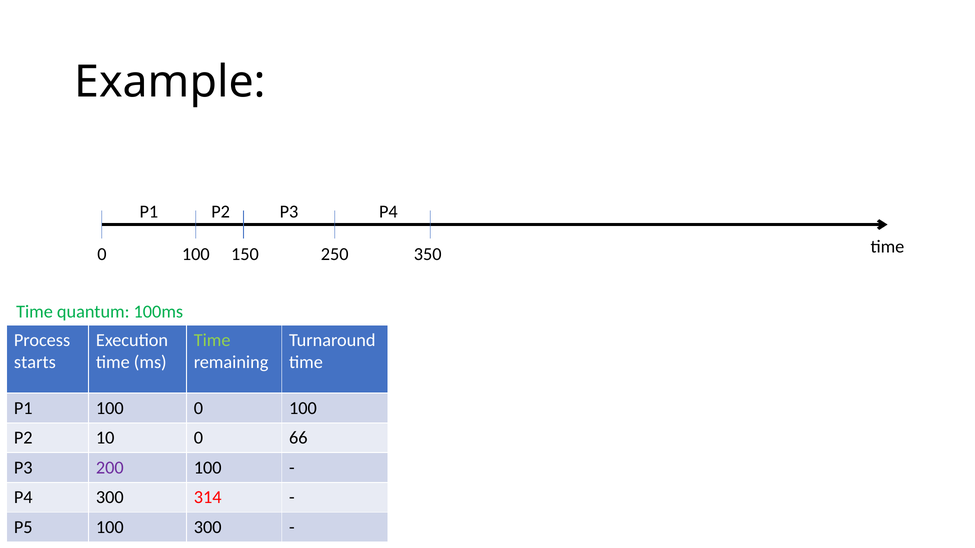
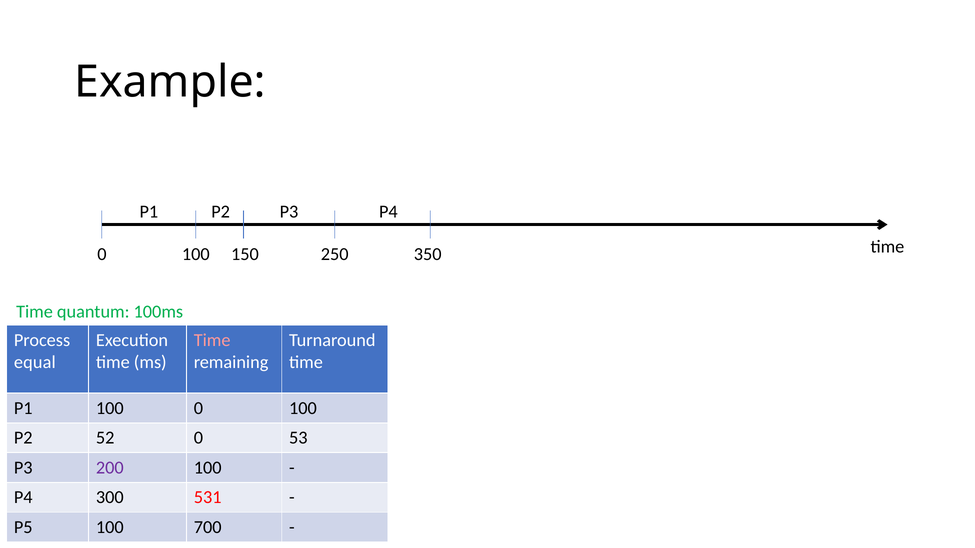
Time at (212, 340) colour: light green -> pink
starts: starts -> equal
10: 10 -> 52
66: 66 -> 53
314: 314 -> 531
100 300: 300 -> 700
